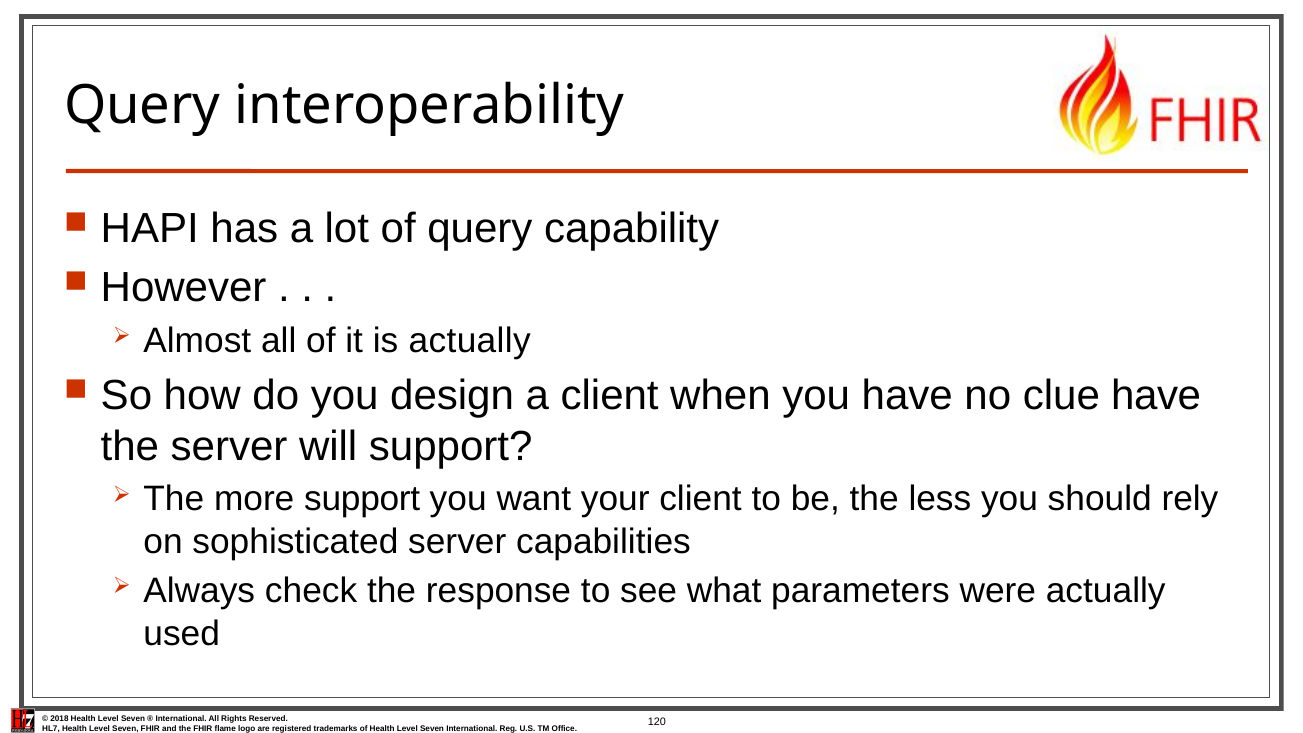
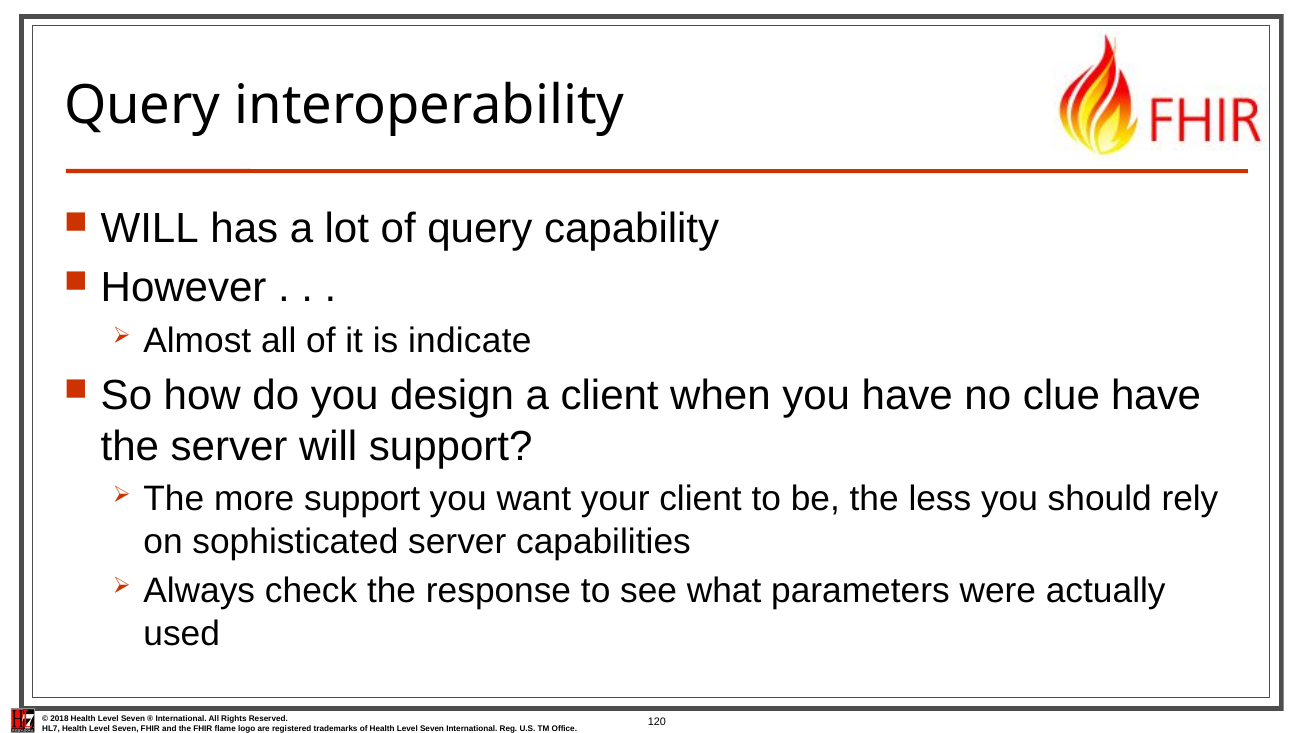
HAPI at (150, 229): HAPI -> WILL
is actually: actually -> indicate
